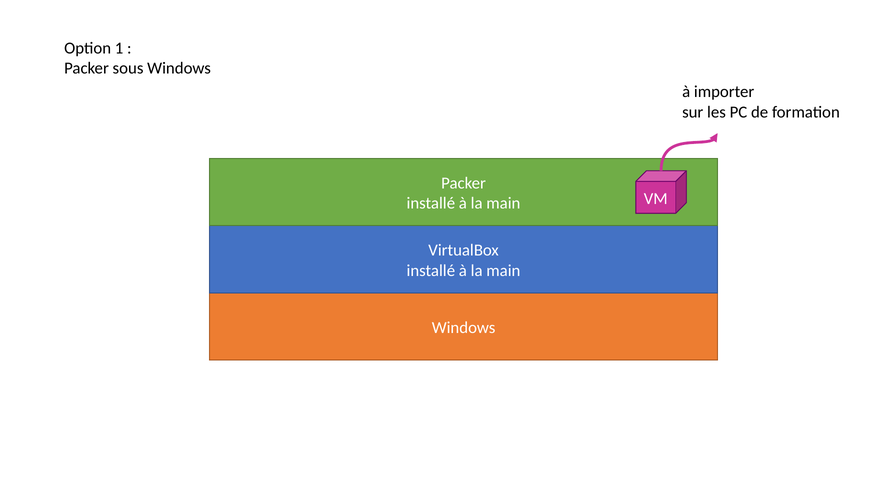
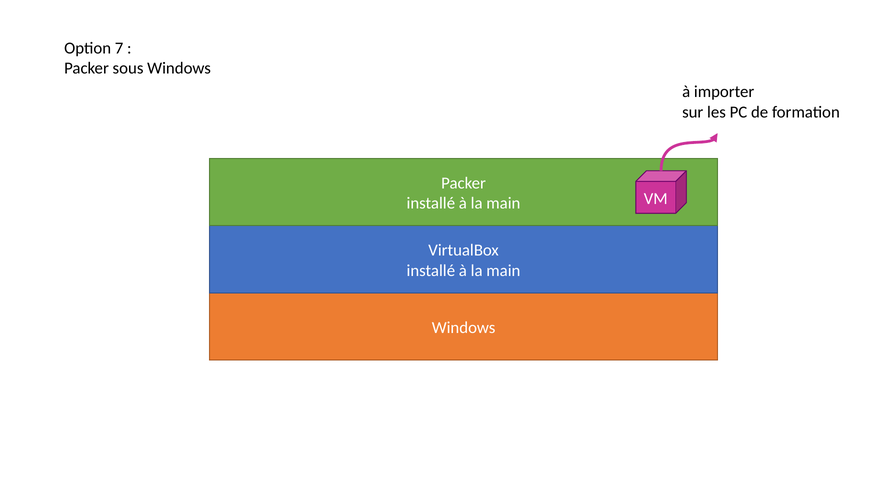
1: 1 -> 7
